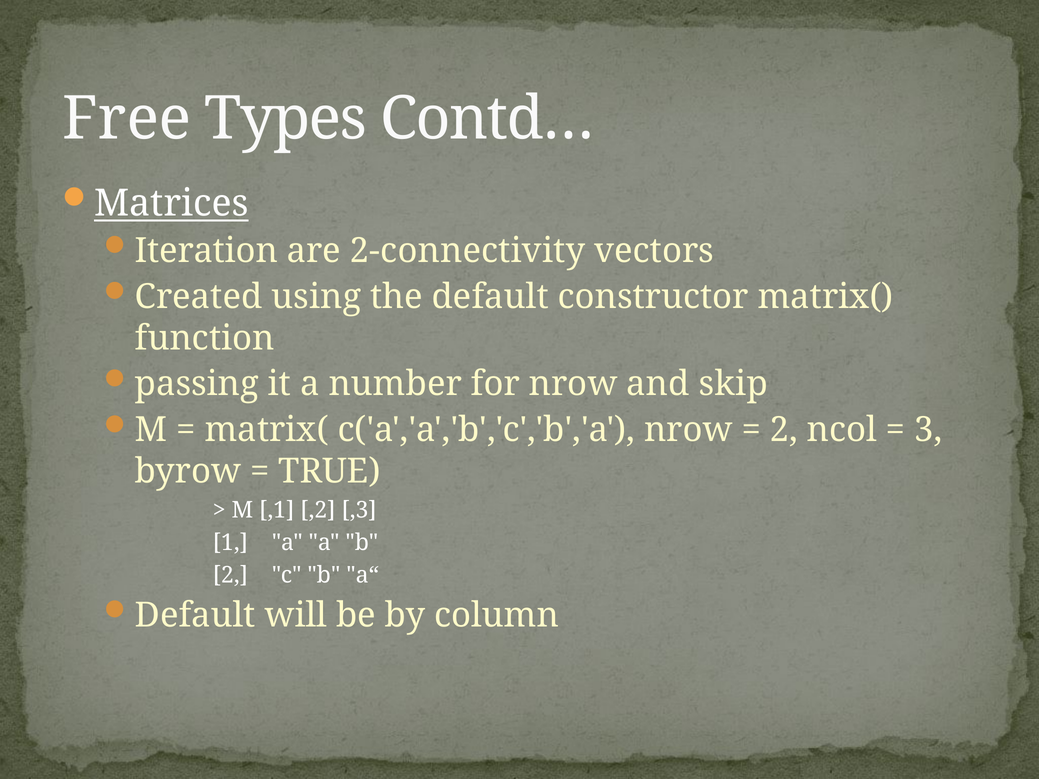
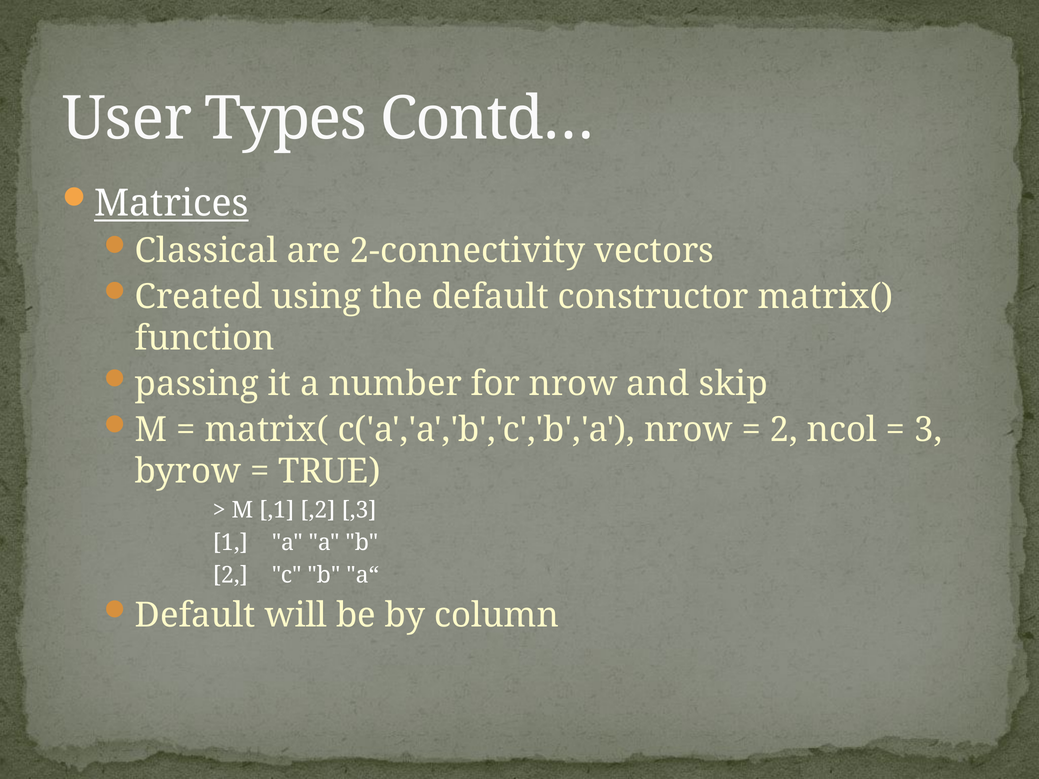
Free: Free -> User
Iteration: Iteration -> Classical
